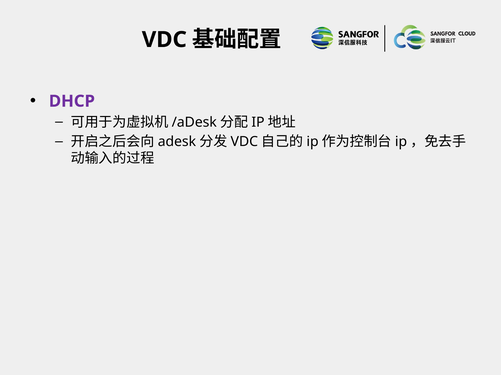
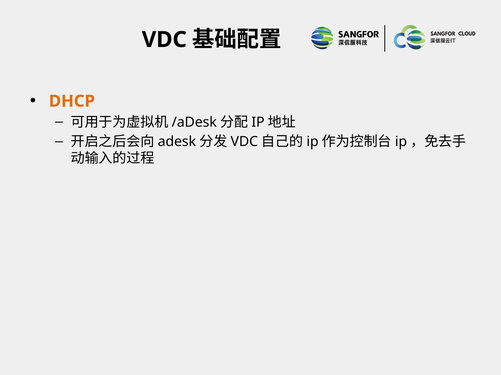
DHCP colour: purple -> orange
